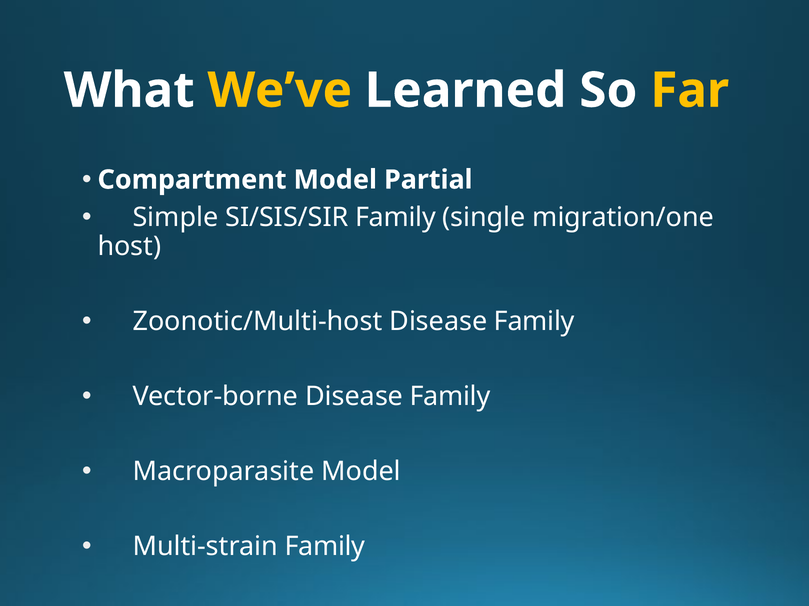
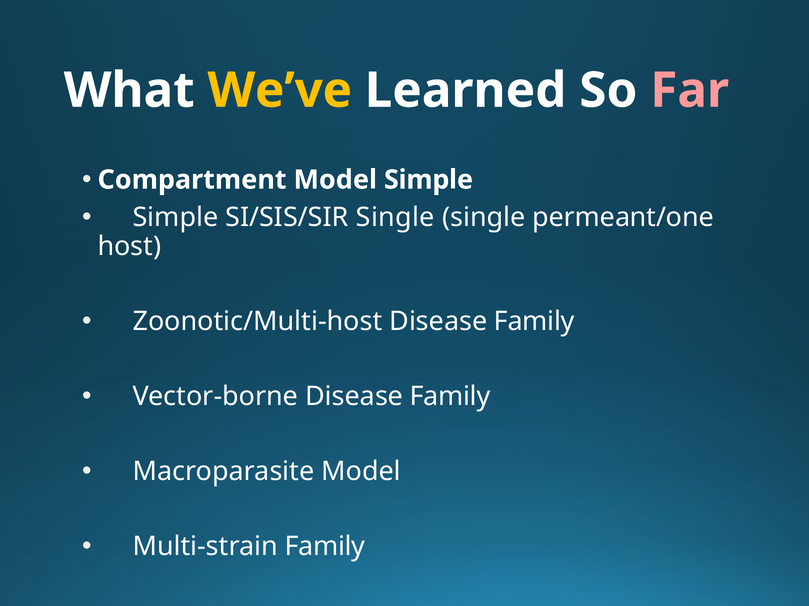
Far colour: yellow -> pink
Model Partial: Partial -> Simple
SI/SIS/SIR Family: Family -> Single
migration/one: migration/one -> permeant/one
